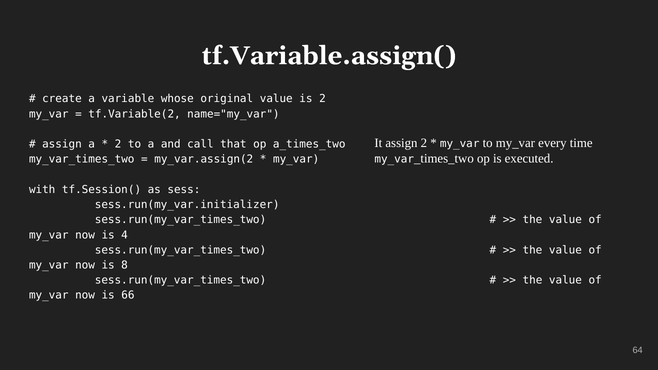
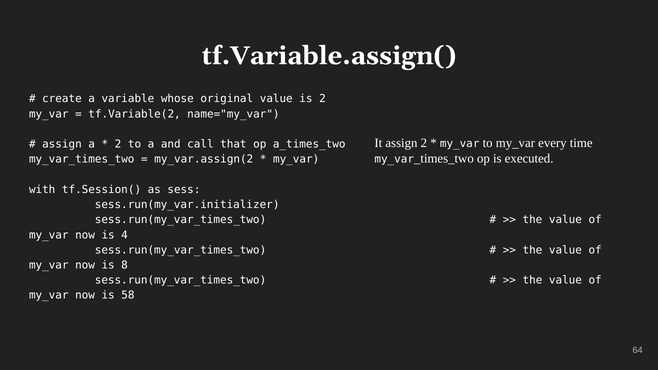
66: 66 -> 58
